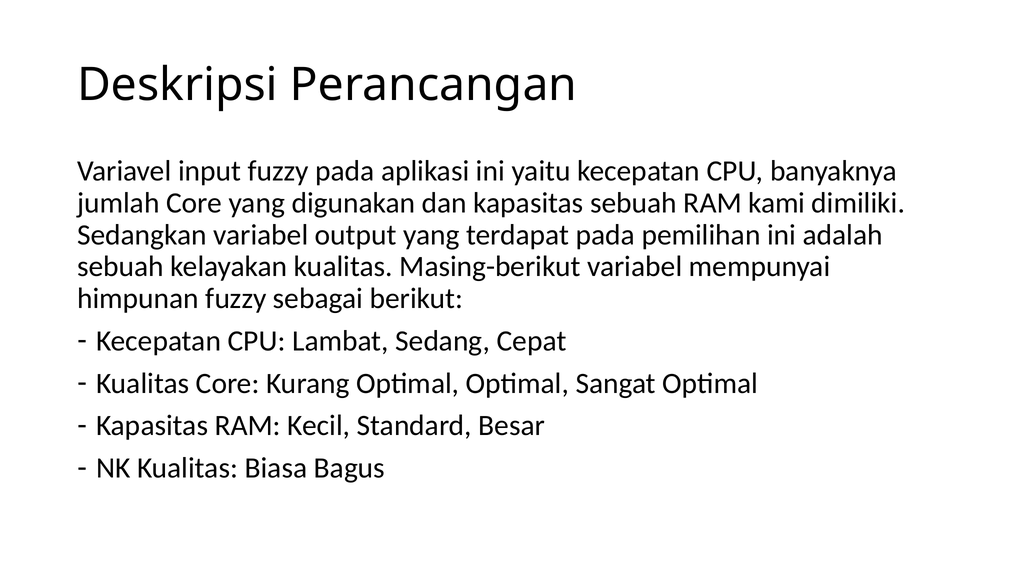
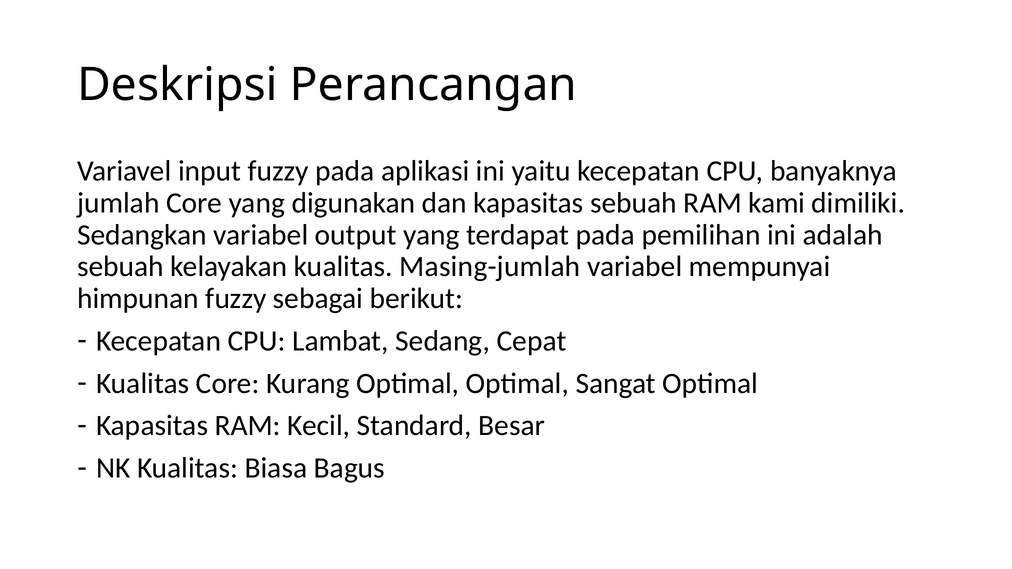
Masing-berikut: Masing-berikut -> Masing-jumlah
